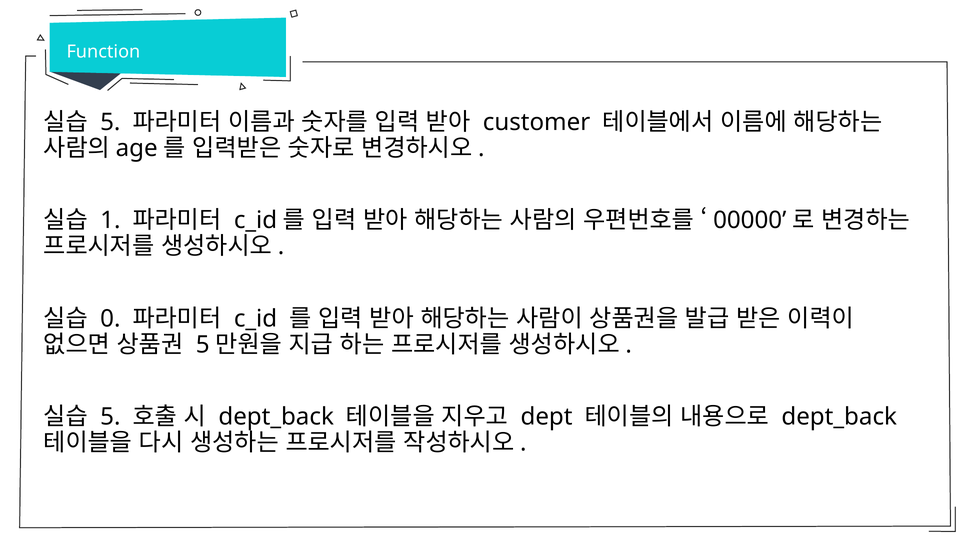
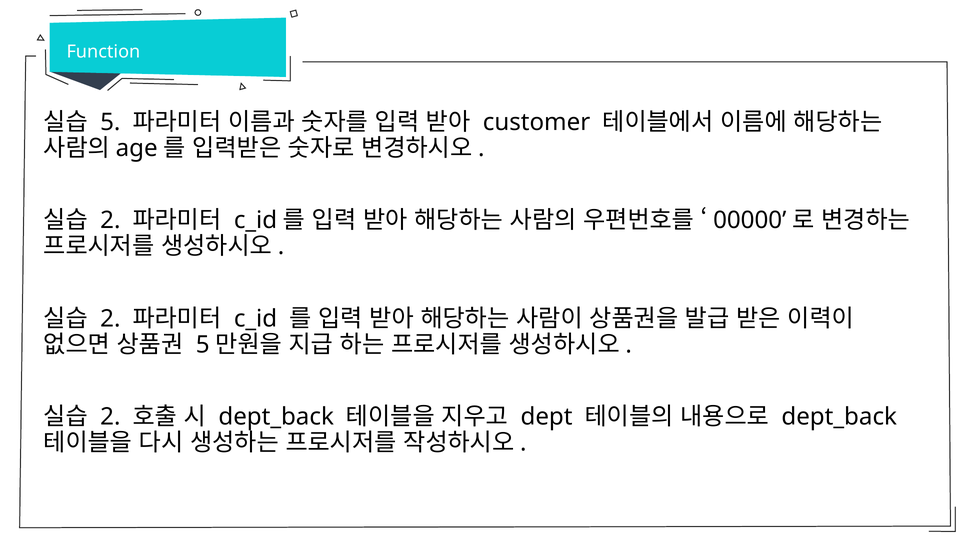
1 at (110, 220): 1 -> 2
0 at (110, 319): 0 -> 2
5 at (110, 417): 5 -> 2
